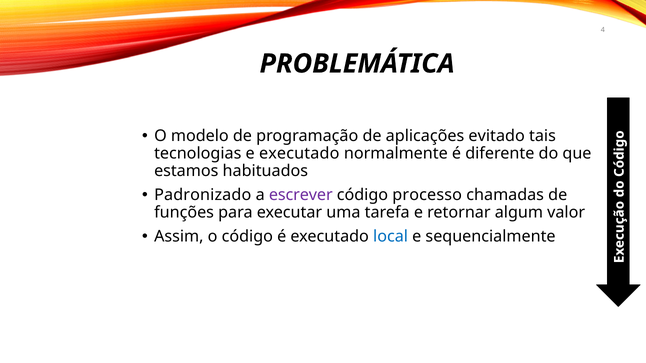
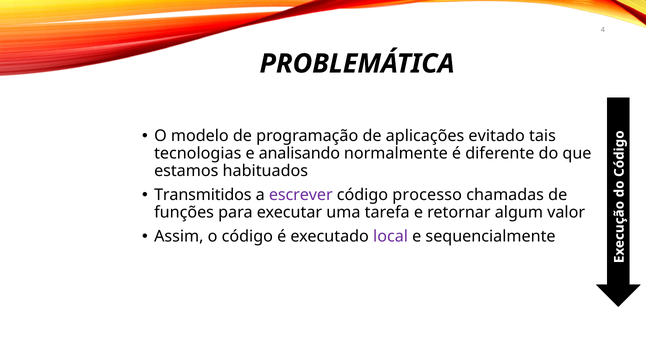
e executado: executado -> analisando
Padronizado: Padronizado -> Transmitidos
local colour: blue -> purple
